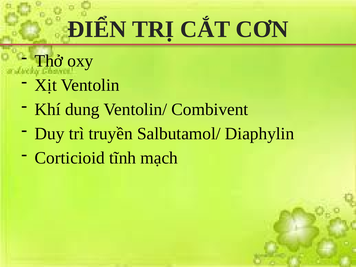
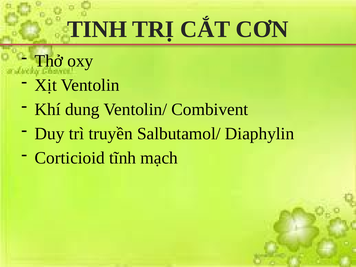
ĐIỂN: ĐIỂN -> TINH
